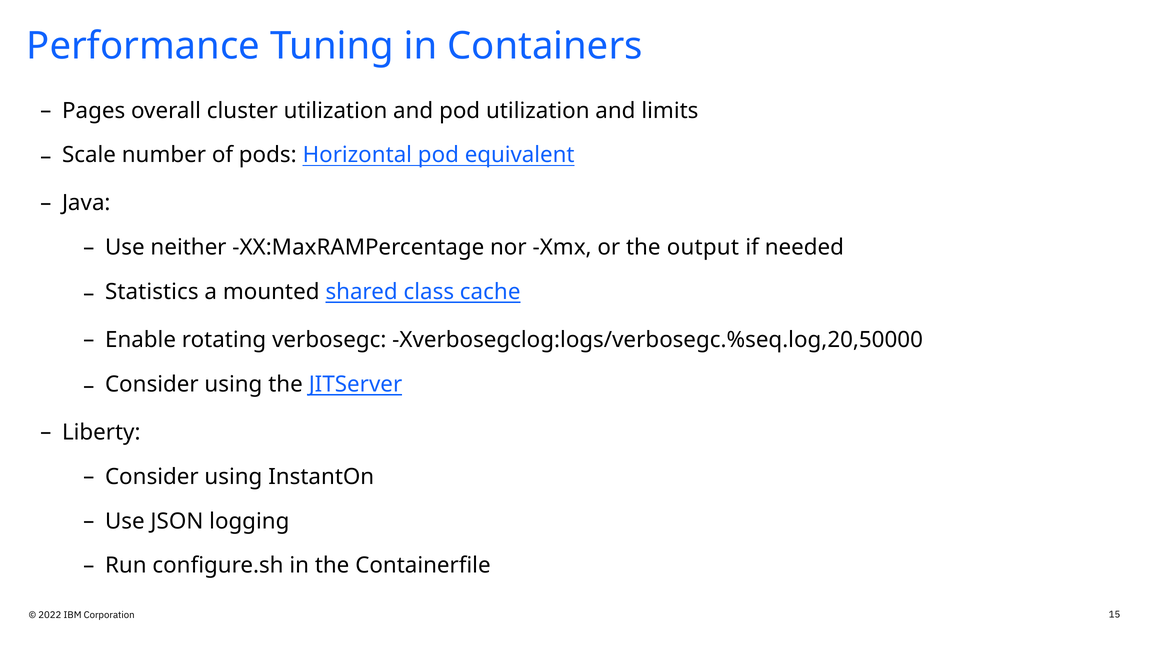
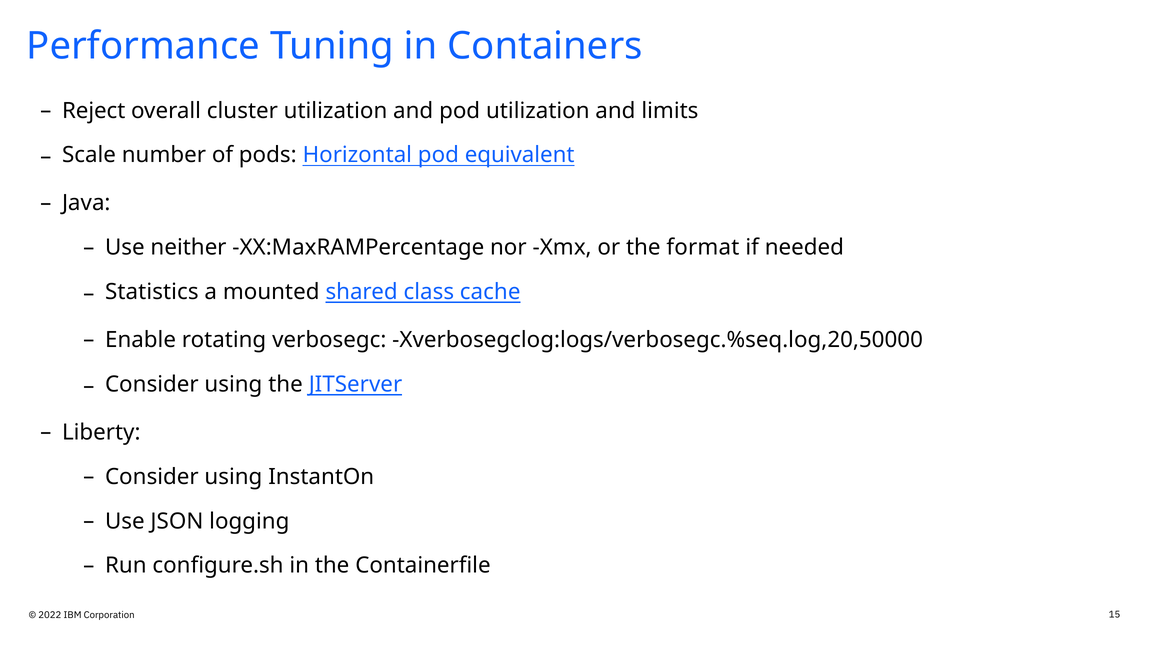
Pages: Pages -> Reject
output: output -> format
